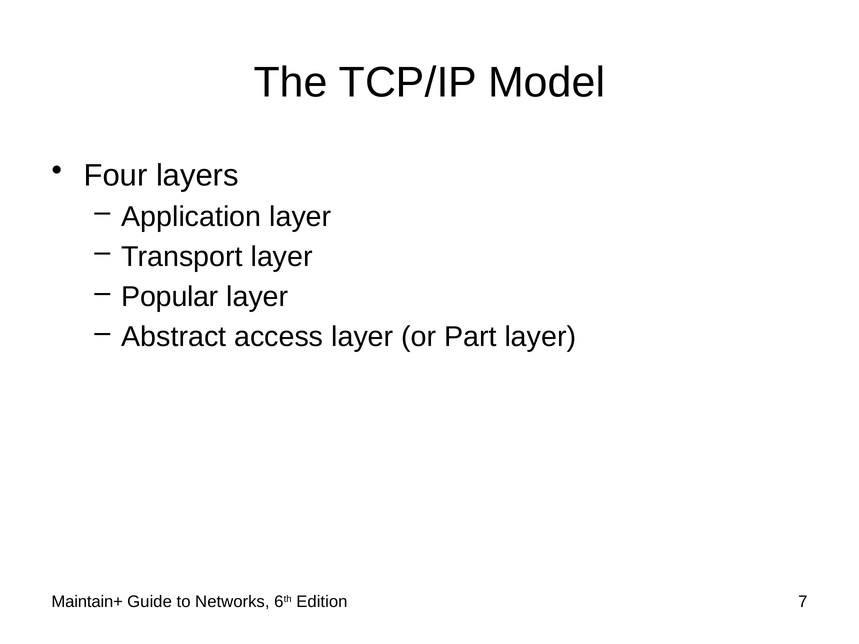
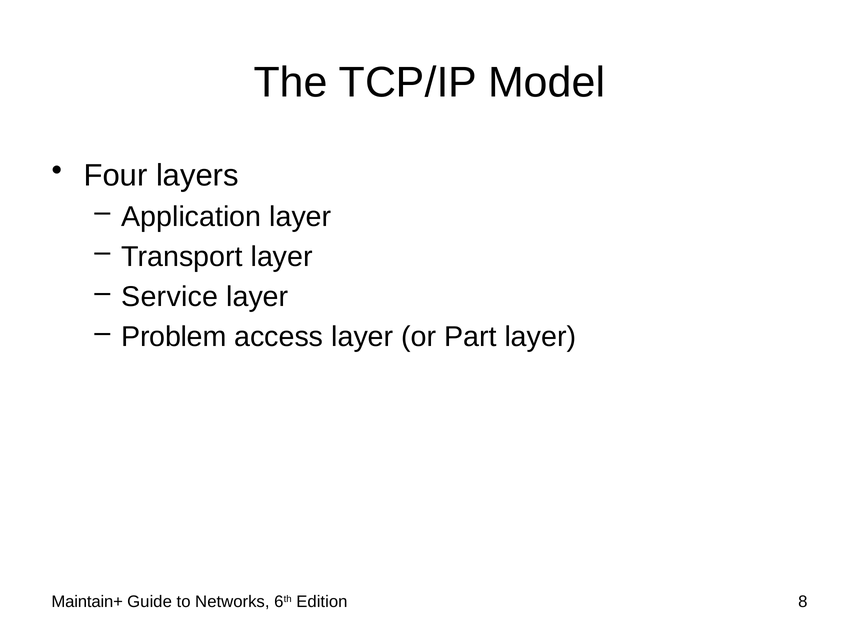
Popular: Popular -> Service
Abstract: Abstract -> Problem
7: 7 -> 8
